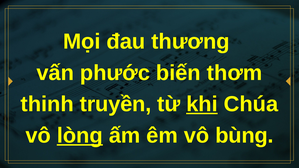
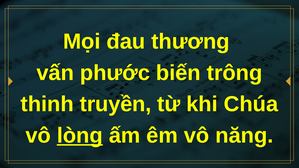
thơm: thơm -> trông
khi underline: present -> none
bùng: bùng -> năng
